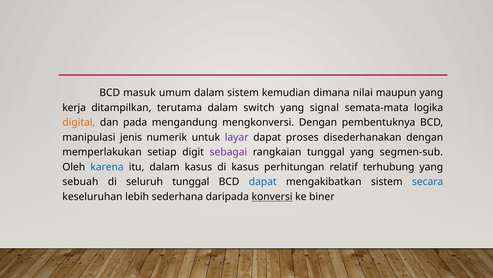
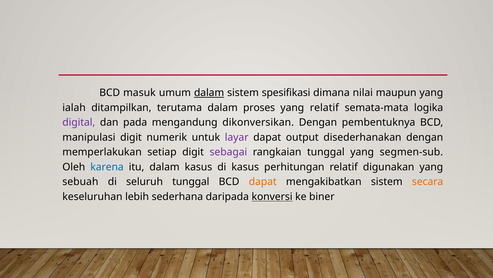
dalam at (209, 93) underline: none -> present
kemudian: kemudian -> spesifikasi
kerja: kerja -> ialah
switch: switch -> proses
yang signal: signal -> relatif
digital colour: orange -> purple
mengkonversi: mengkonversi -> dikonversikan
manipulasi jenis: jenis -> digit
proses: proses -> output
terhubung: terhubung -> digunakan
dapat at (263, 181) colour: blue -> orange
secara colour: blue -> orange
